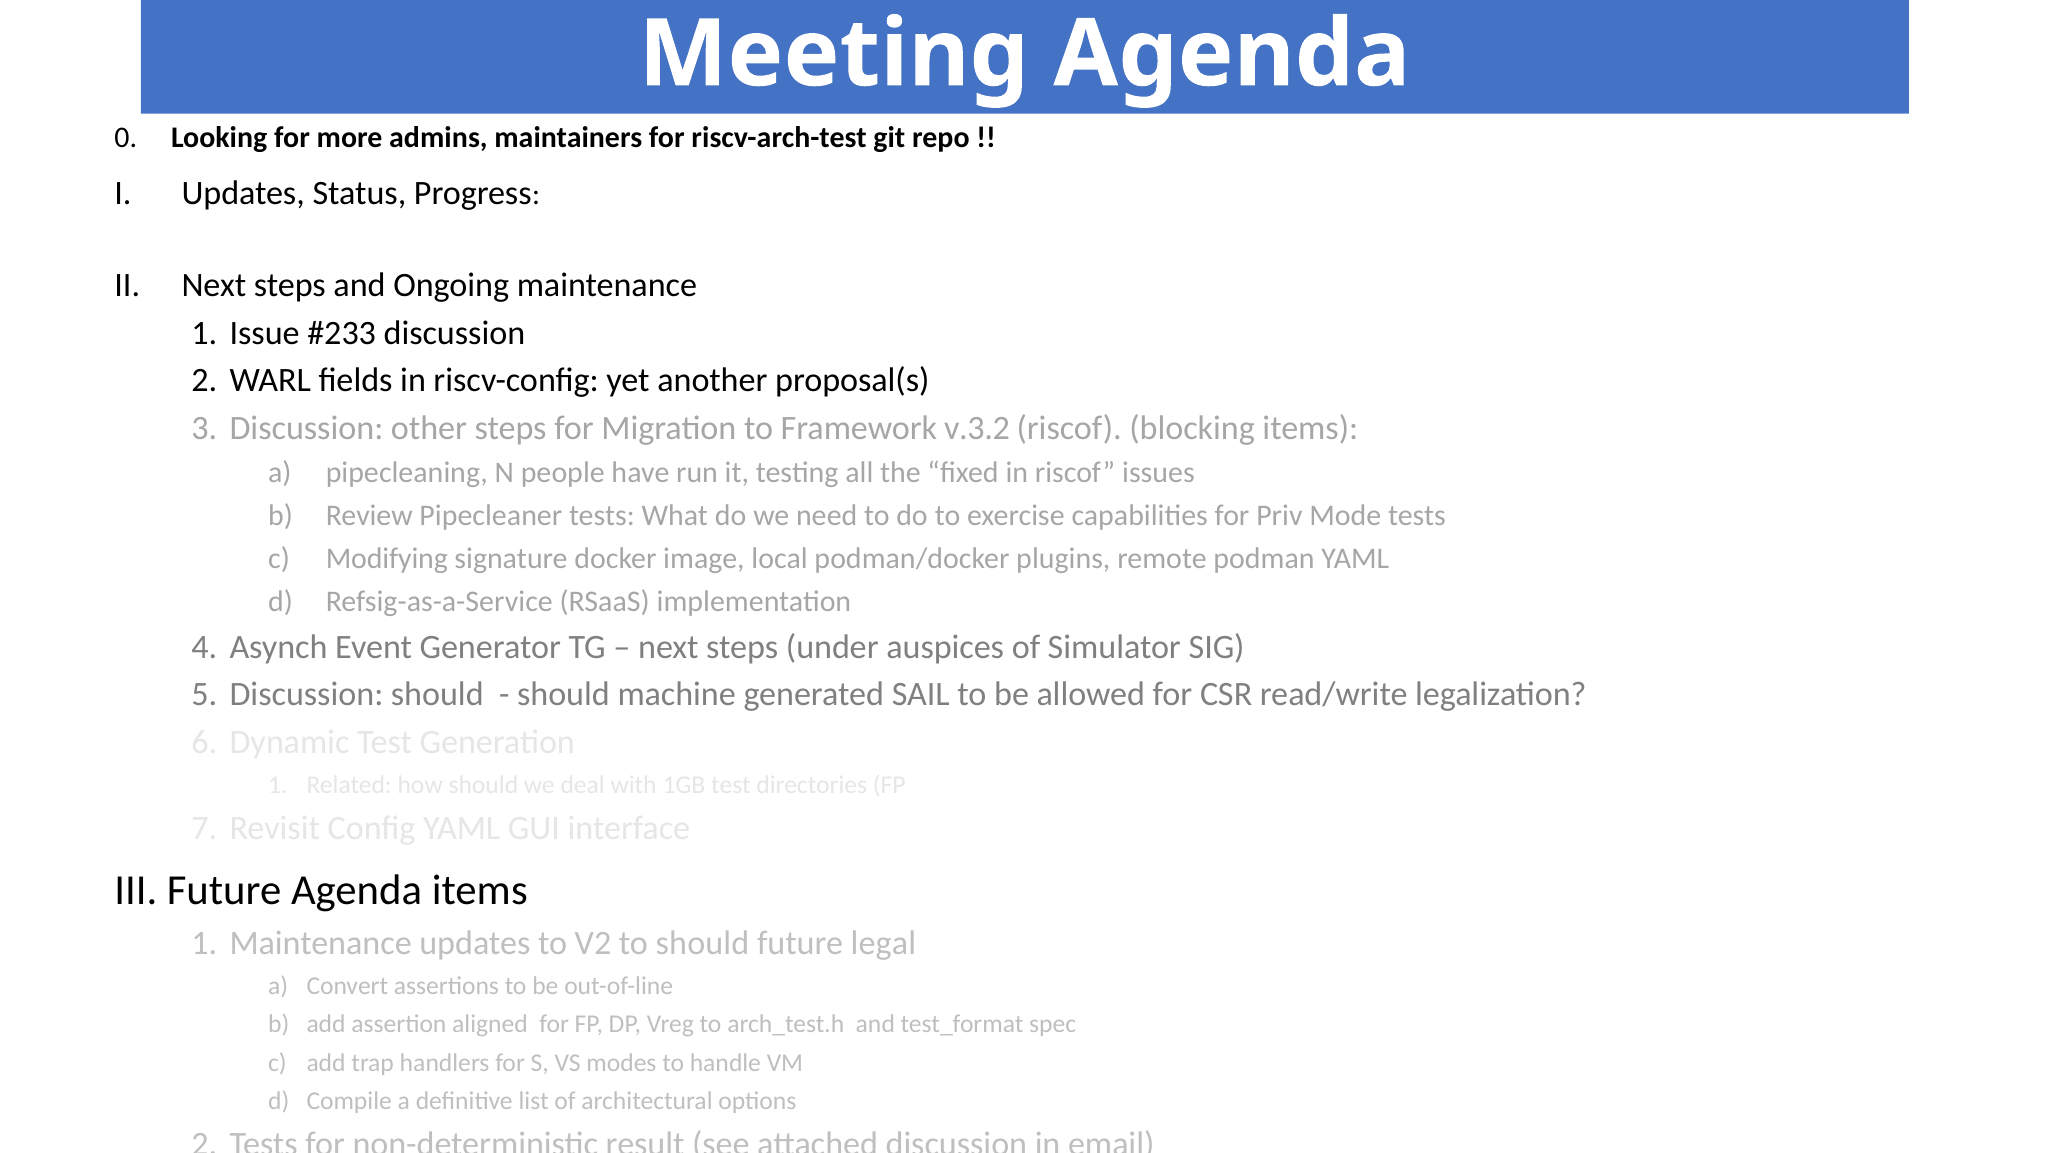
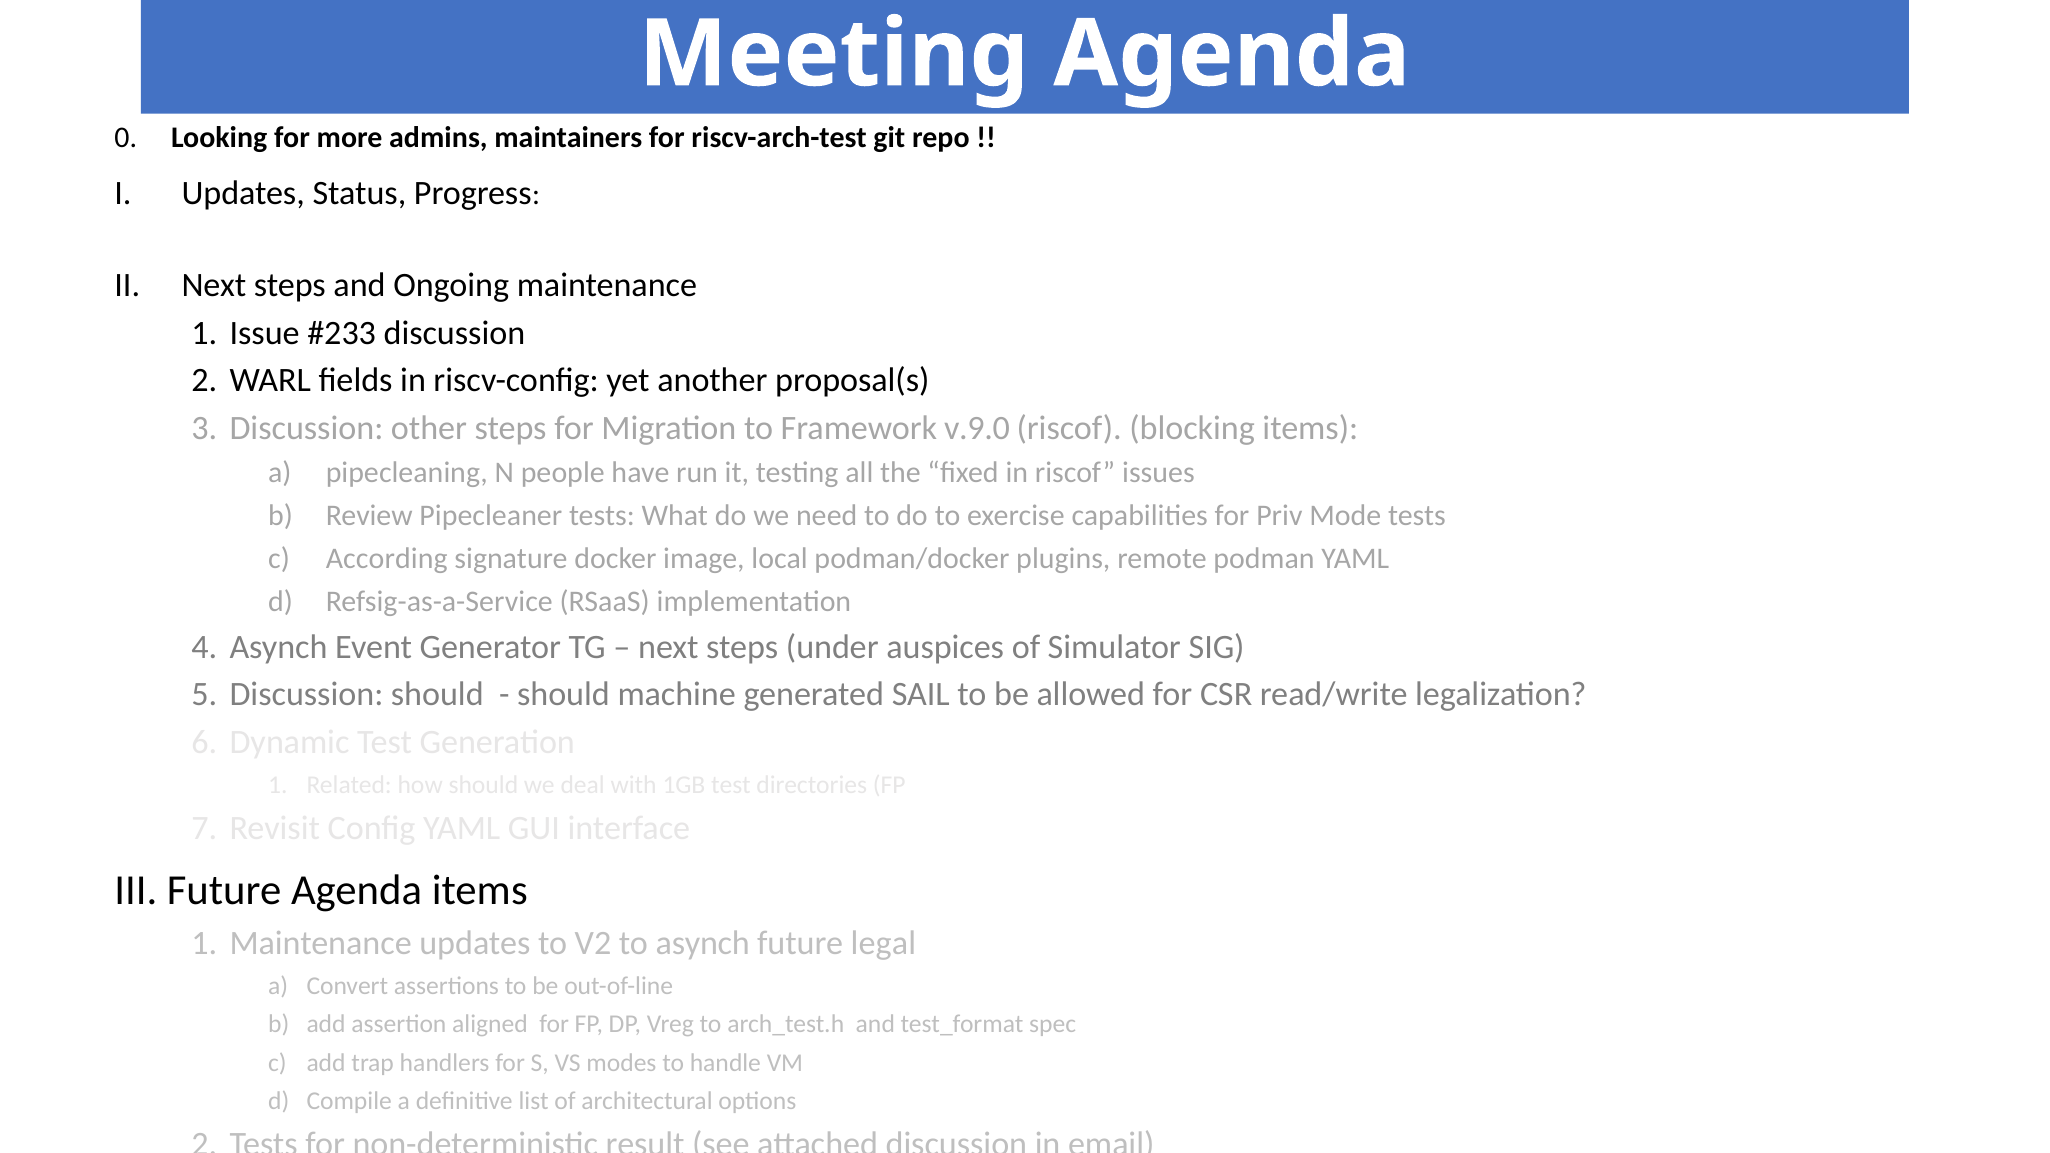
v.3.2: v.3.2 -> v.9.0
Modifying: Modifying -> According
to should: should -> asynch
